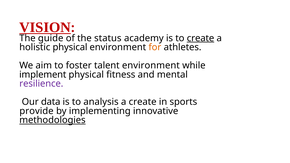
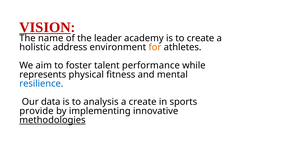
guide: guide -> name
status: status -> leader
create at (201, 38) underline: present -> none
holistic physical: physical -> address
talent environment: environment -> performance
implement: implement -> represents
resilience colour: purple -> blue
